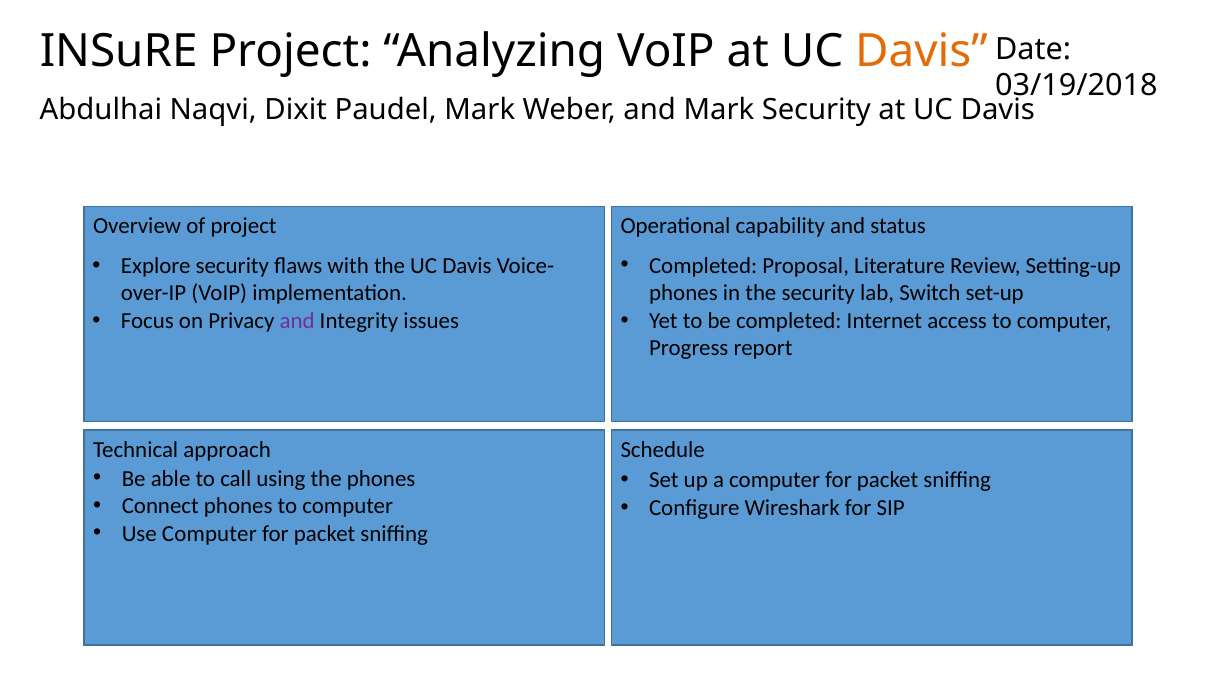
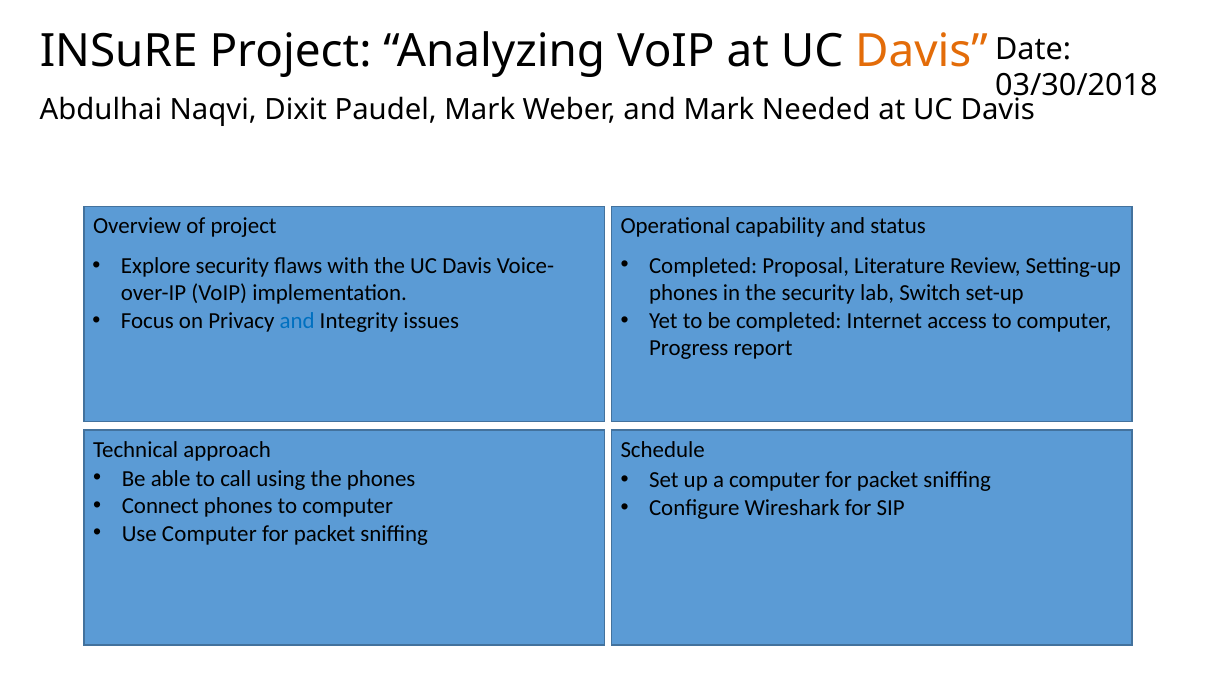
03/19/2018: 03/19/2018 -> 03/30/2018
Mark Security: Security -> Needed
and at (297, 321) colour: purple -> blue
